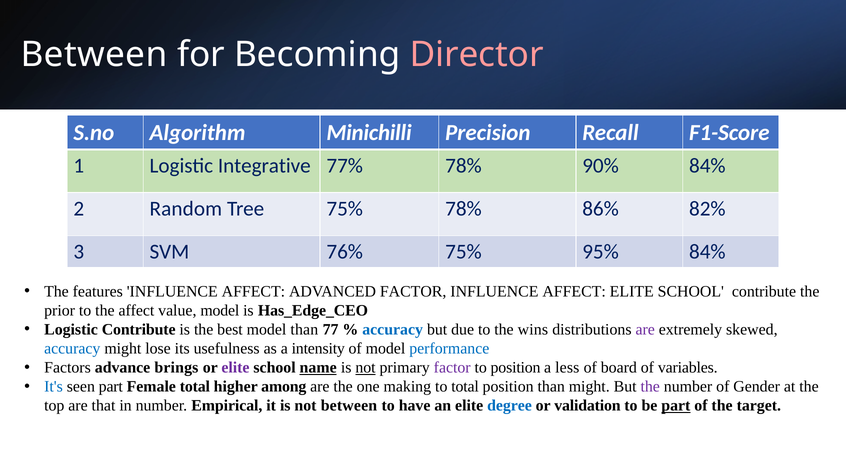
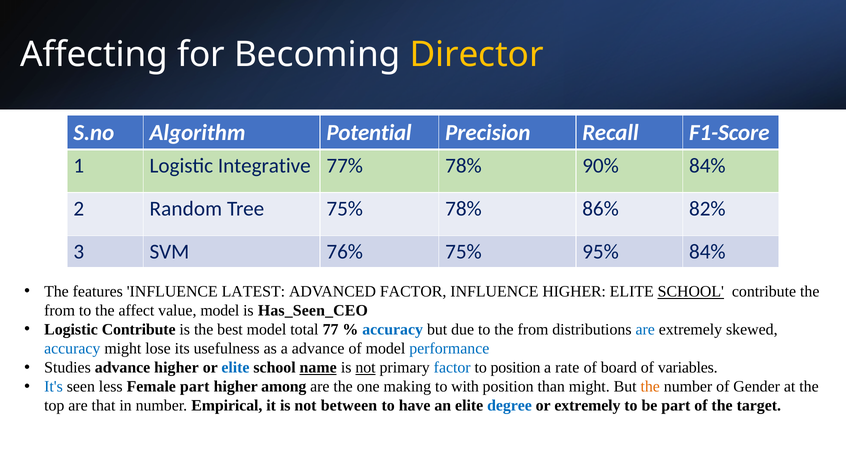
Between at (94, 54): Between -> Affecting
Director colour: pink -> yellow
Minichilli: Minichilli -> Potential
features INFLUENCE AFFECT: AFFECT -> LATEST
AFFECT at (574, 291): AFFECT -> HIGHER
SCHOOL at (691, 291) underline: none -> present
prior at (60, 310): prior -> from
Has_Edge_CEO: Has_Edge_CEO -> Has_Seen_CEO
model than: than -> total
to the wins: wins -> from
are at (645, 329) colour: purple -> blue
a intensity: intensity -> advance
Factors: Factors -> Studies
advance brings: brings -> higher
elite at (235, 368) colour: purple -> blue
factor at (452, 368) colour: purple -> blue
less: less -> rate
seen part: part -> less
Female total: total -> part
to total: total -> with
the at (650, 387) colour: purple -> orange
or validation: validation -> extremely
part at (676, 406) underline: present -> none
